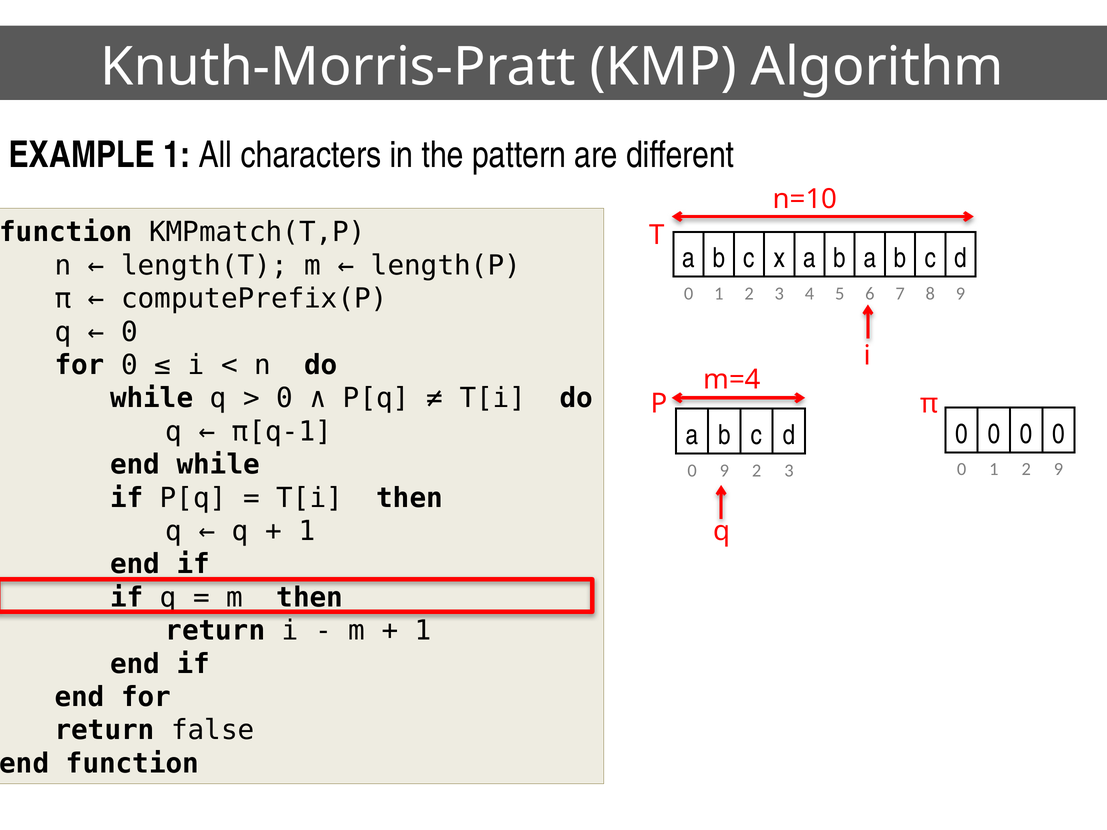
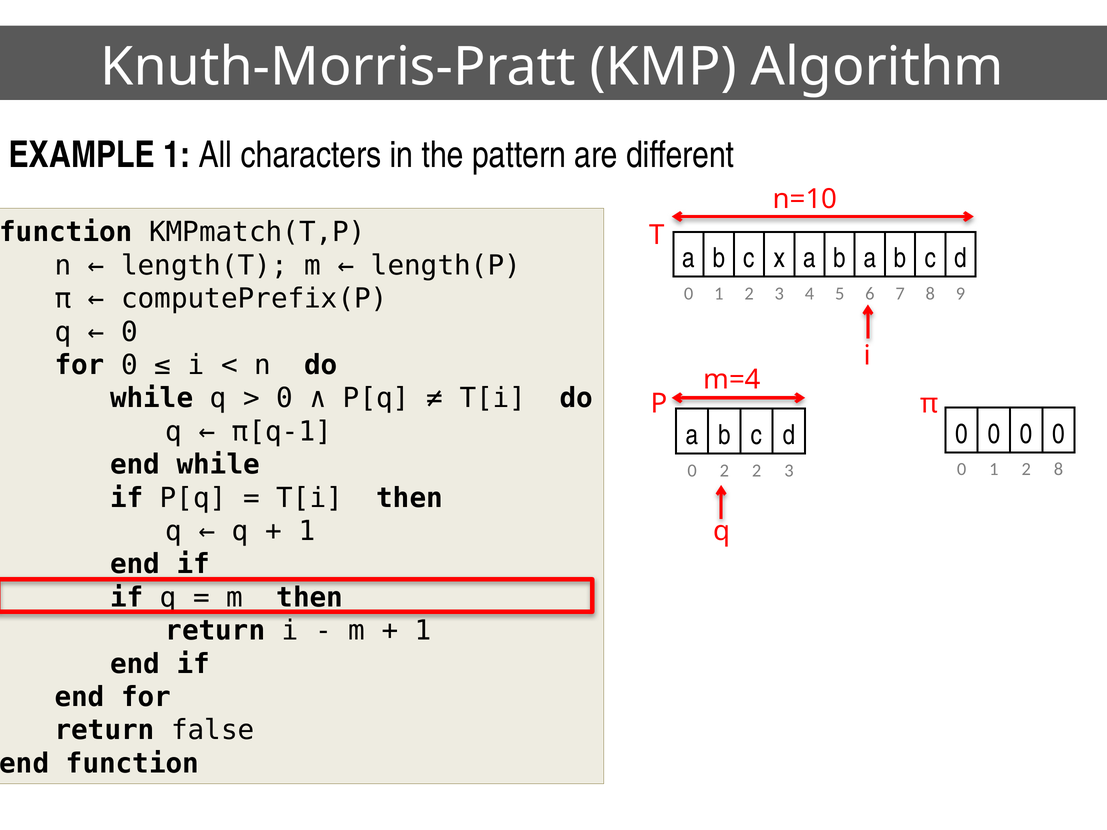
2 9: 9 -> 8
0 9: 9 -> 2
